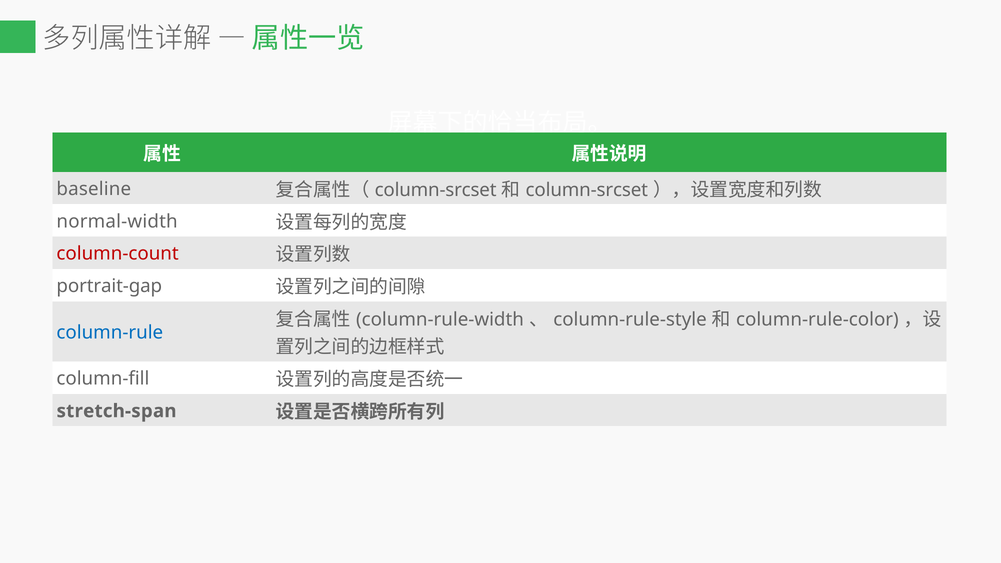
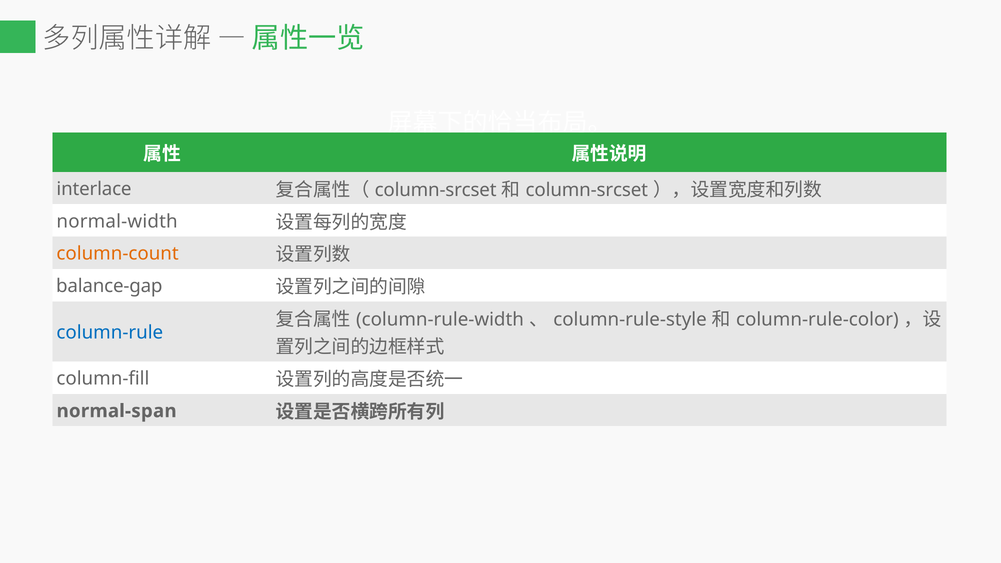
baseline: baseline -> interlace
column-count colour: red -> orange
portrait-gap: portrait-gap -> balance-gap
stretch-span: stretch-span -> normal-span
